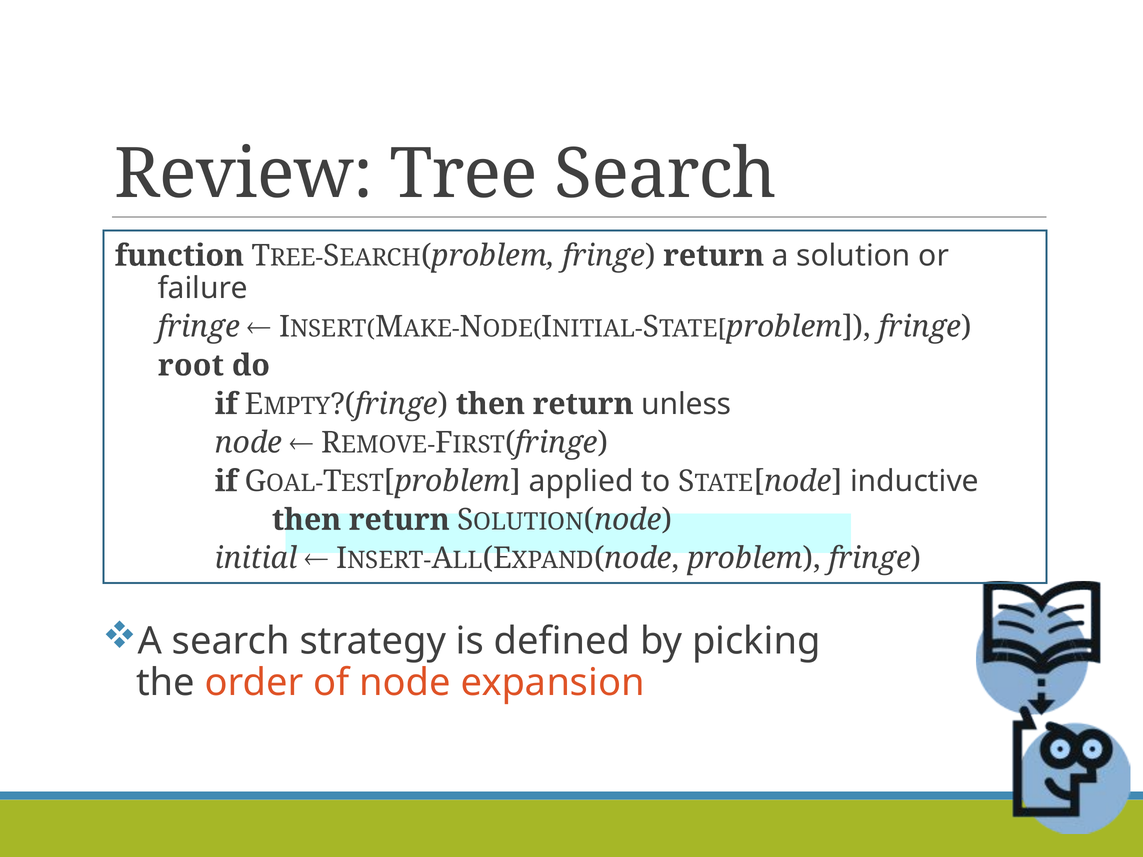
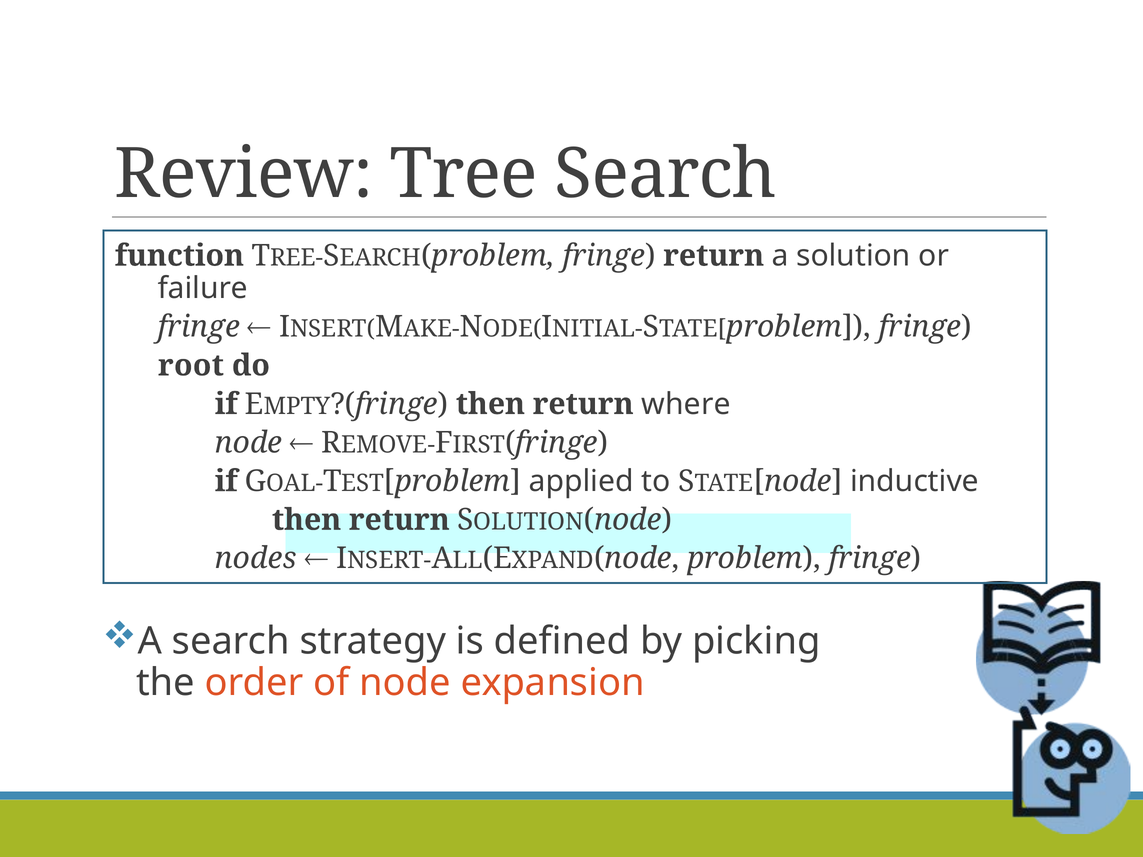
unless: unless -> where
initial: initial -> nodes
